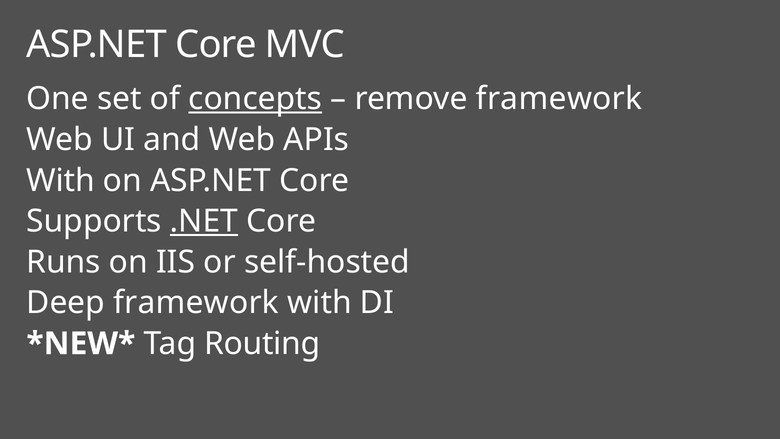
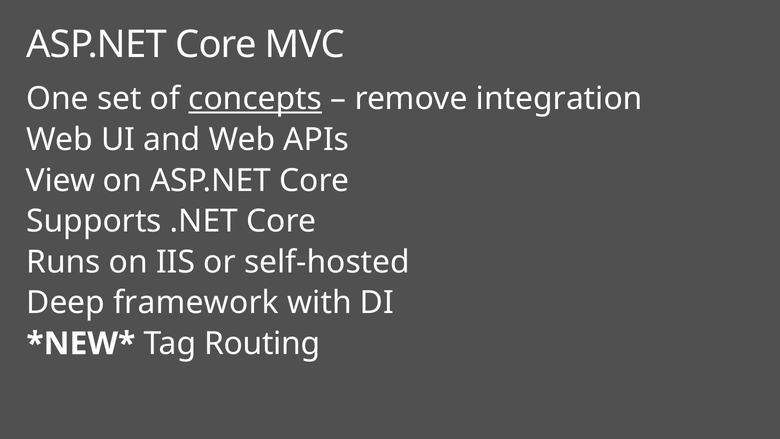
remove framework: framework -> integration
With at (61, 180): With -> View
.NET underline: present -> none
